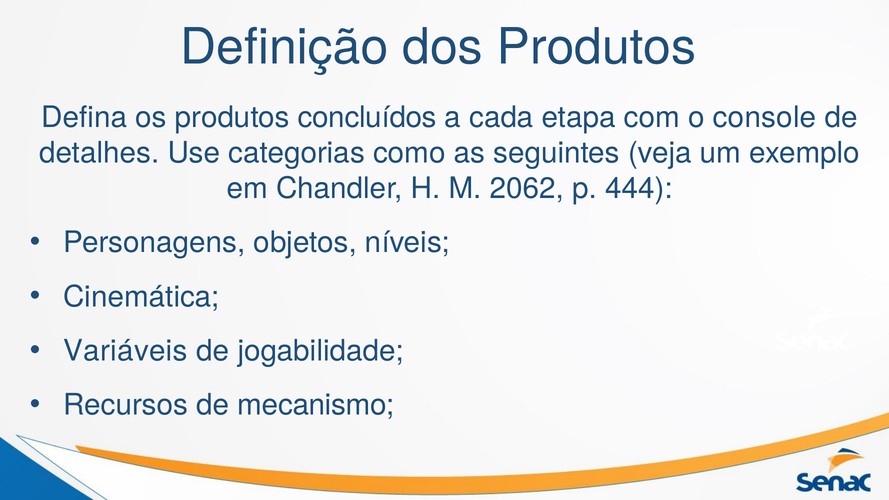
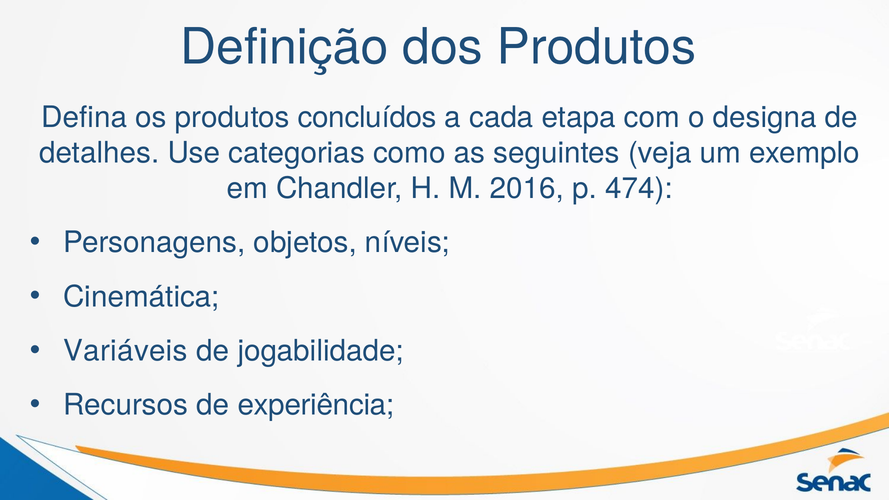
console: console -> designa
2062: 2062 -> 2016
444: 444 -> 474
mecanismo: mecanismo -> experiência
